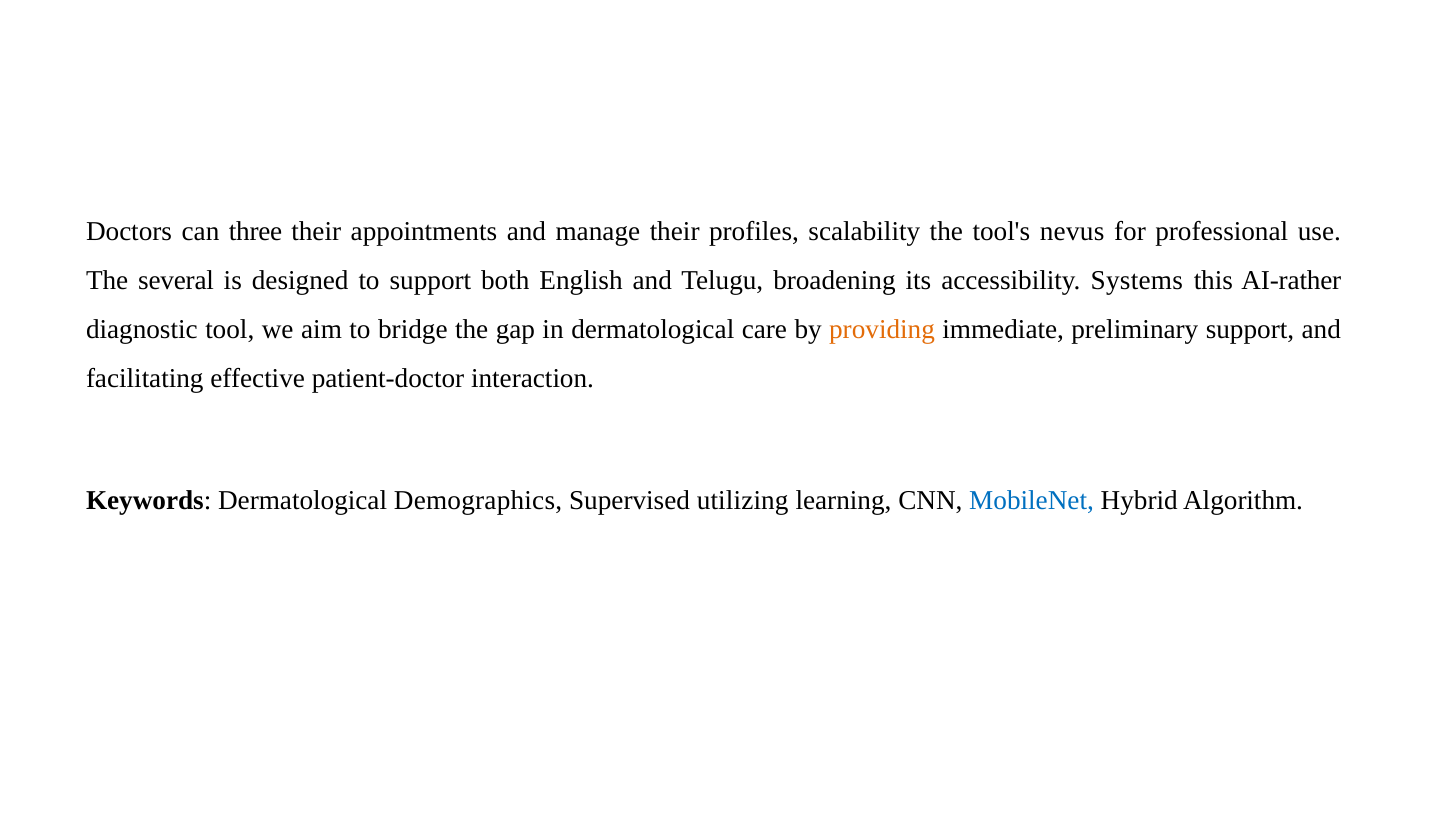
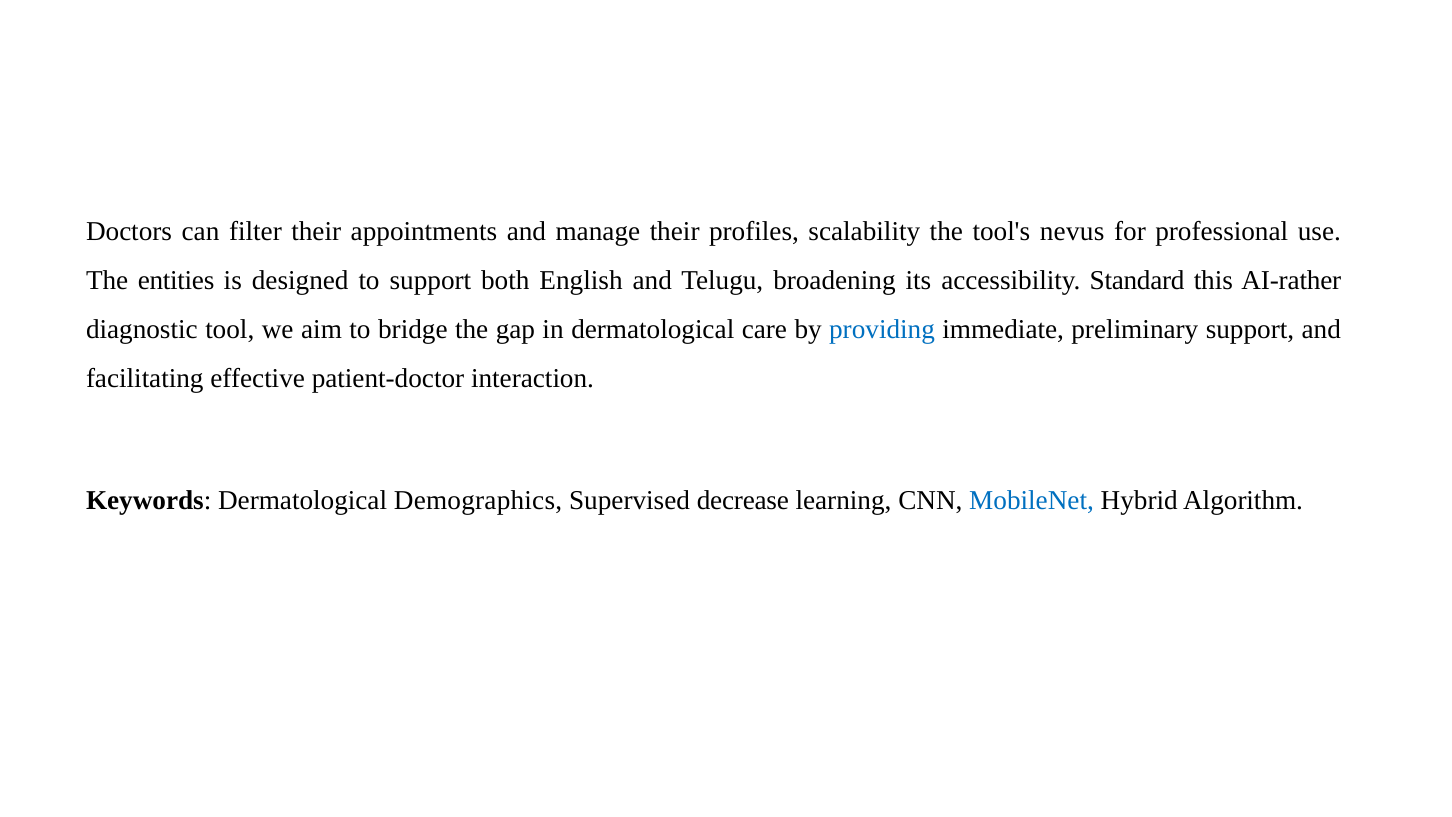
three: three -> filter
several: several -> entities
Systems: Systems -> Standard
providing colour: orange -> blue
utilizing: utilizing -> decrease
